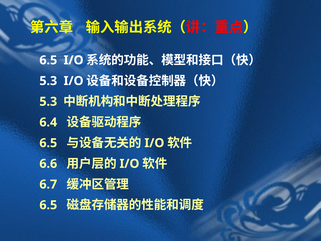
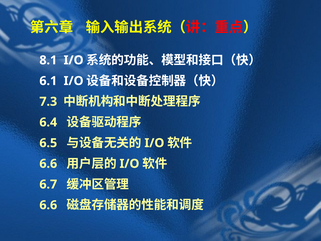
6.5 at (48, 60): 6.5 -> 8.1
5.3 at (48, 81): 5.3 -> 6.1
5.3 at (48, 102): 5.3 -> 7.3
6.5 at (48, 205): 6.5 -> 6.6
